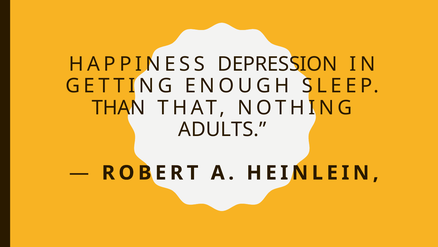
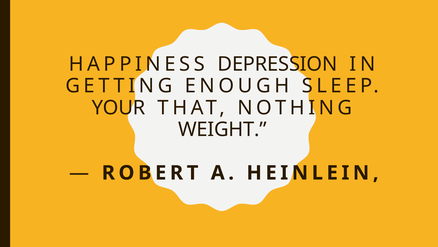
THAN: THAN -> YOUR
ADULTS: ADULTS -> WEIGHT
